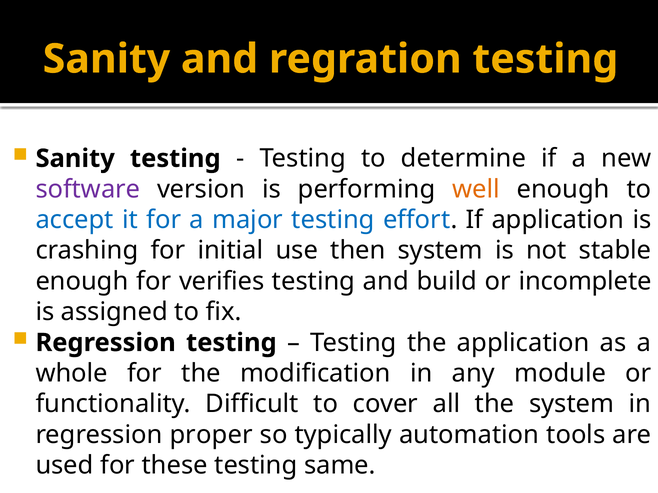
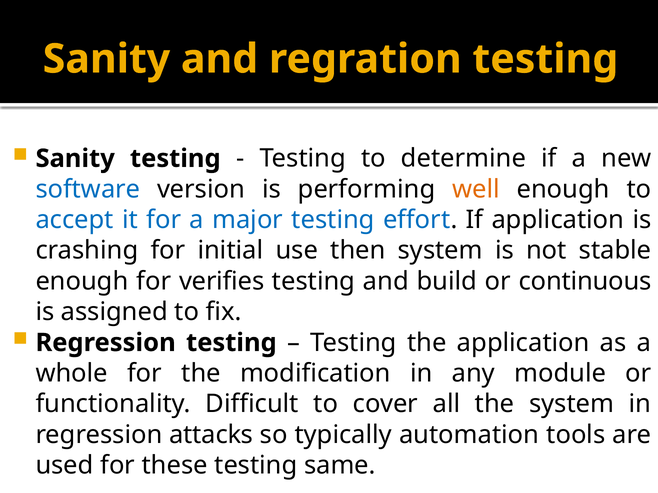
software colour: purple -> blue
incomplete: incomplete -> continuous
proper: proper -> attacks
